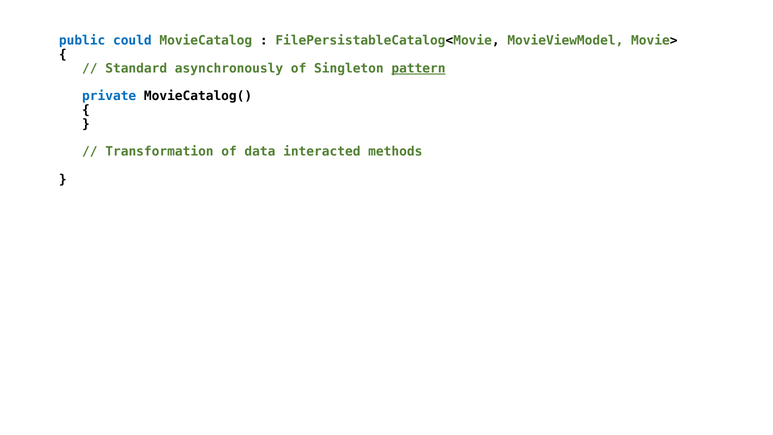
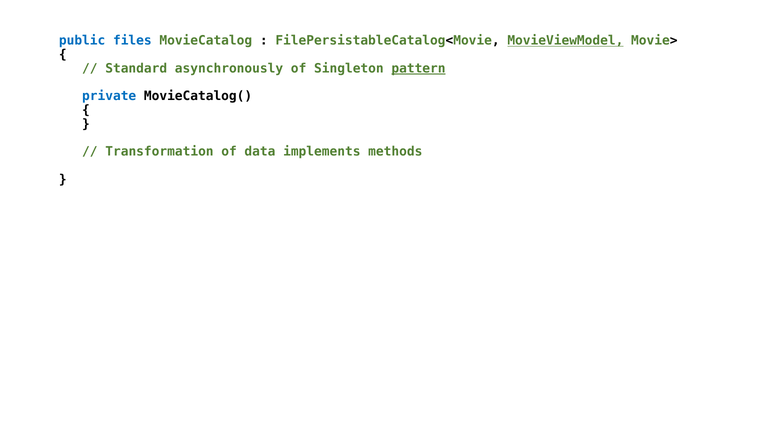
could: could -> files
MovieViewModel underline: none -> present
interacted: interacted -> implements
